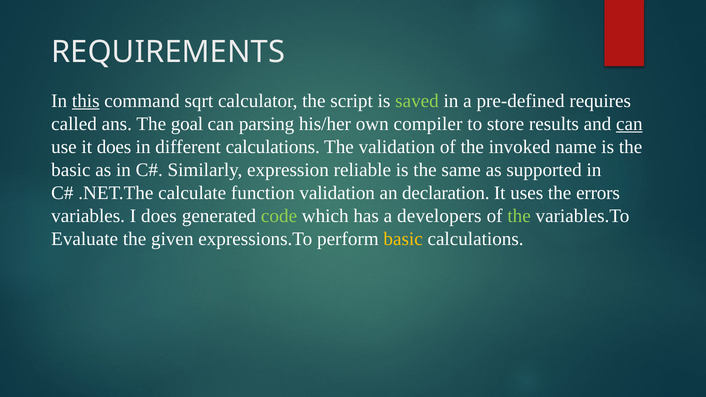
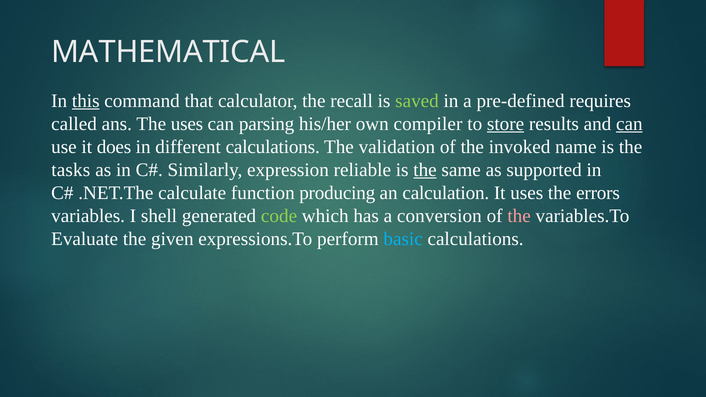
REQUIREMENTS: REQUIREMENTS -> MATHEMATICAL
sqrt: sqrt -> that
script: script -> recall
The goal: goal -> uses
store underline: none -> present
basic at (71, 170): basic -> tasks
the at (425, 170) underline: none -> present
function validation: validation -> producing
declaration: declaration -> calculation
I does: does -> shell
developers: developers -> conversion
the at (519, 216) colour: light green -> pink
basic at (403, 239) colour: yellow -> light blue
